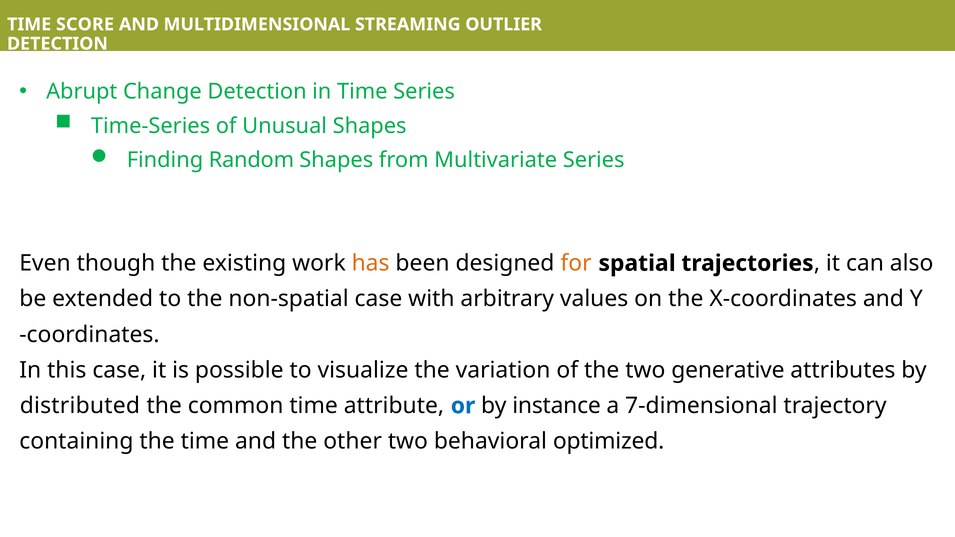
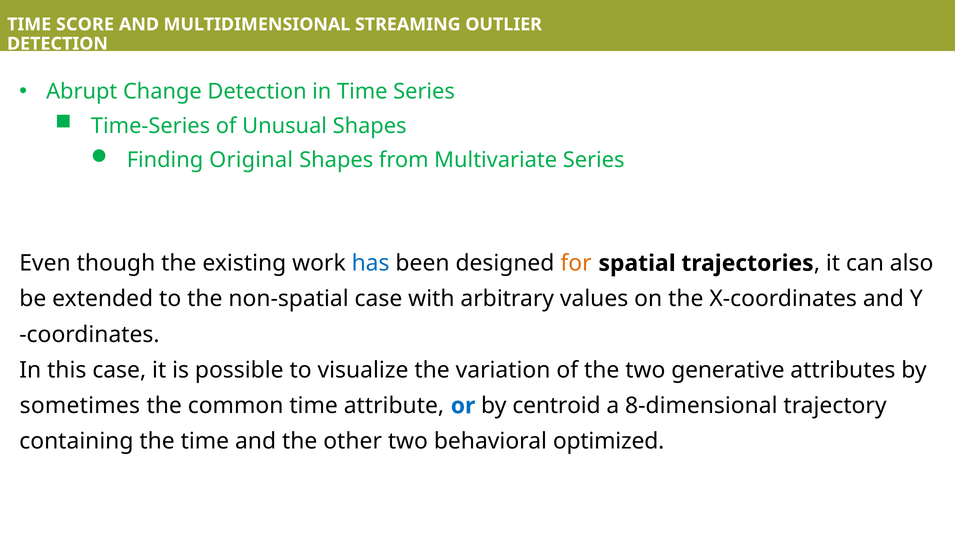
Random: Random -> Original
has colour: orange -> blue
distributed: distributed -> sometimes
instance: instance -> centroid
7-dimensional: 7-dimensional -> 8-dimensional
